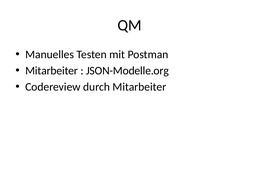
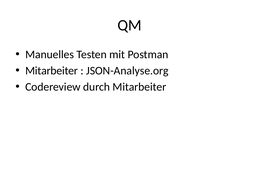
JSON-Modelle.org: JSON-Modelle.org -> JSON-Analyse.org
